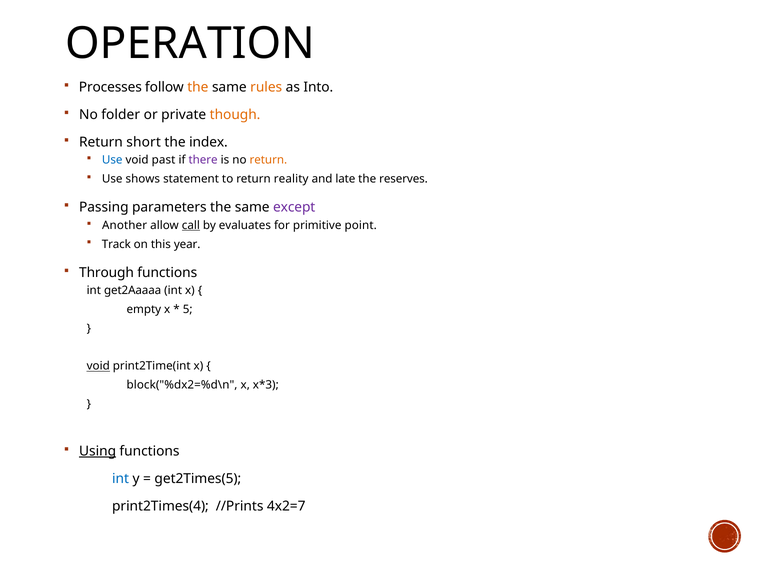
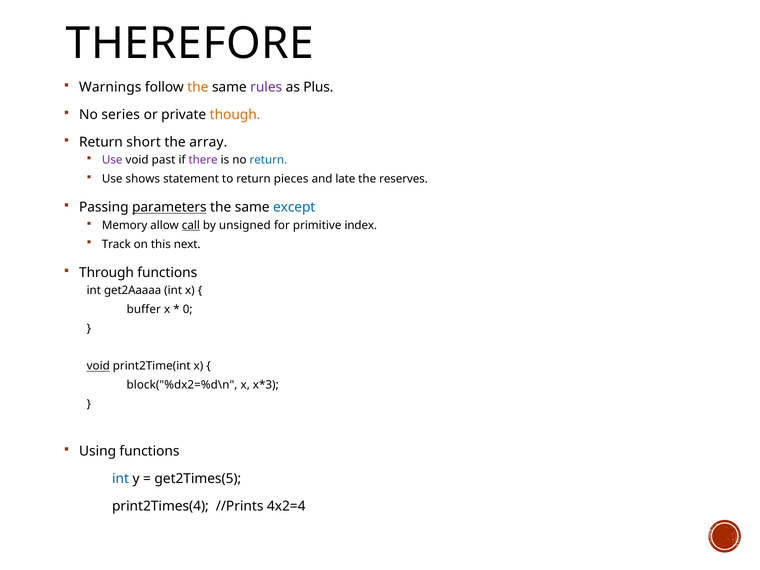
OPERATION: OPERATION -> THEREFORE
Processes: Processes -> Warnings
rules colour: orange -> purple
Into: Into -> Plus
folder: folder -> series
index: index -> array
Use at (112, 160) colour: blue -> purple
return at (268, 160) colour: orange -> blue
reality: reality -> pieces
parameters underline: none -> present
except colour: purple -> blue
Another: Another -> Memory
evaluates: evaluates -> unsigned
point: point -> index
year: year -> next
empty: empty -> buffer
5: 5 -> 0
Using underline: present -> none
4x2=7: 4x2=7 -> 4x2=4
